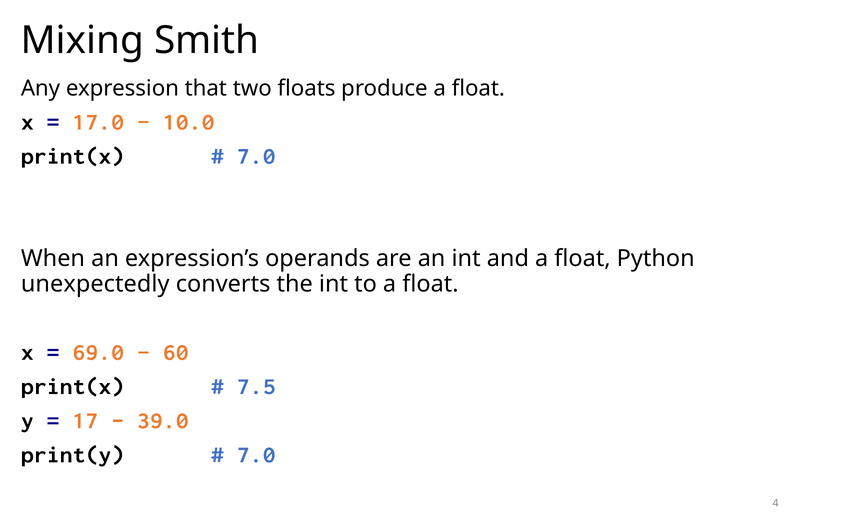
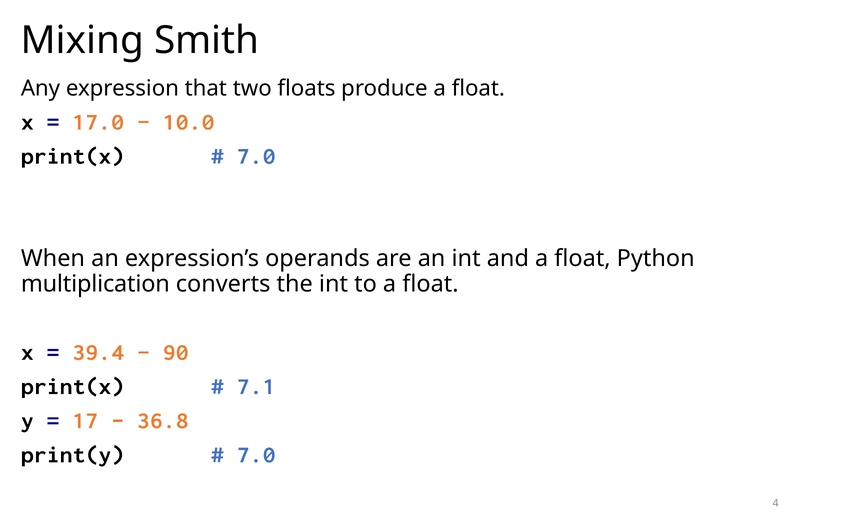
unexpectedly: unexpectedly -> multiplication
69.0: 69.0 -> 39.4
60: 60 -> 90
7.5: 7.5 -> 7.1
39.0: 39.0 -> 36.8
